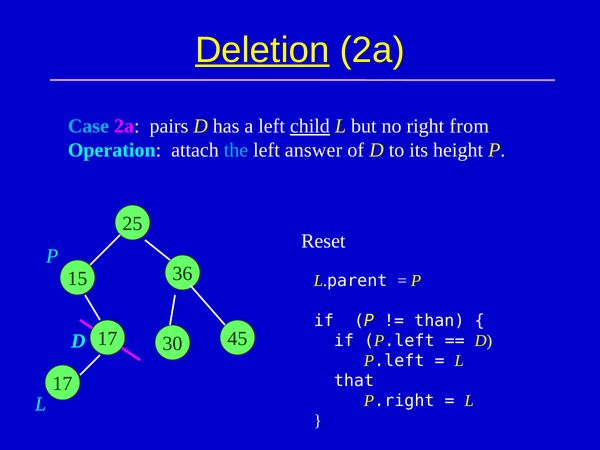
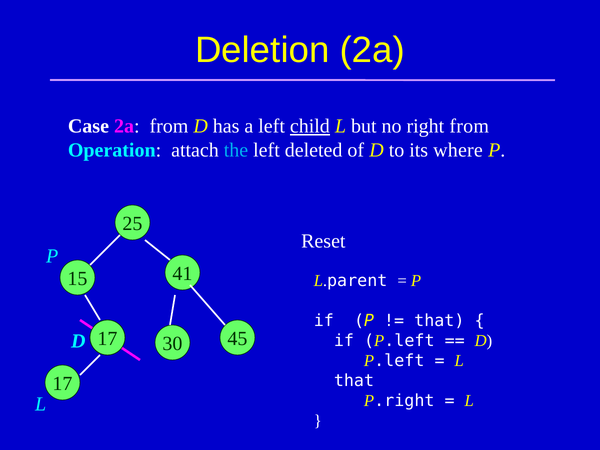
Deletion underline: present -> none
Case colour: light blue -> white
2a pairs: pairs -> from
answer: answer -> deleted
height: height -> where
36: 36 -> 41
than at (439, 321): than -> that
